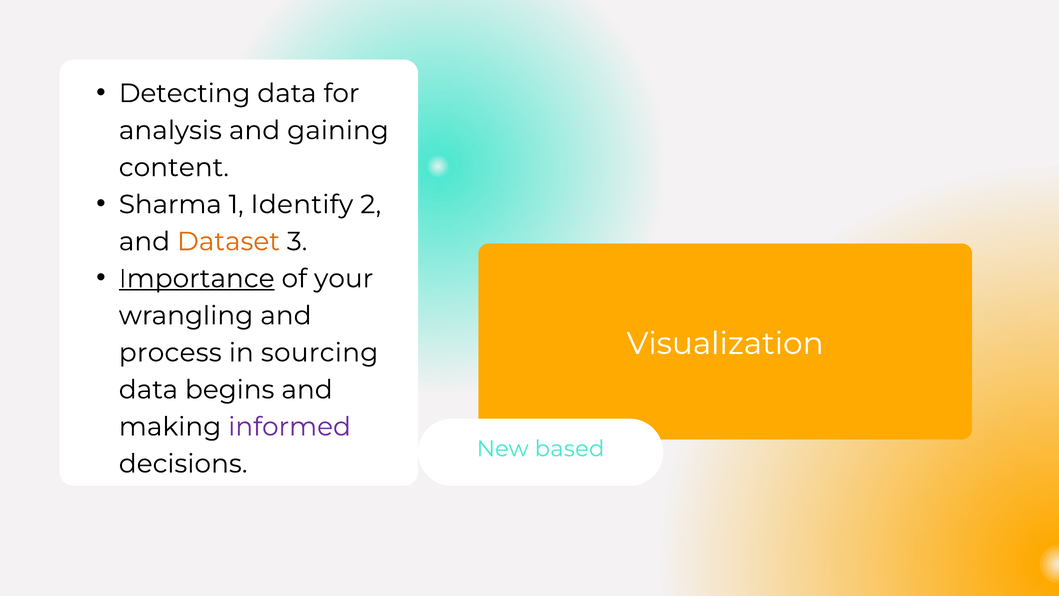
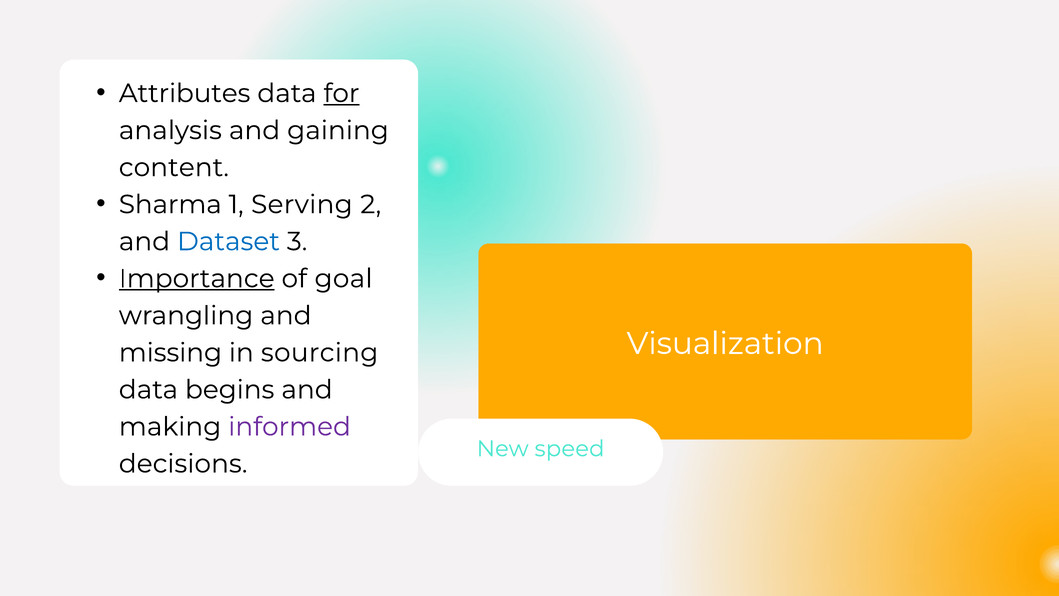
Detecting: Detecting -> Attributes
for underline: none -> present
Identify: Identify -> Serving
Dataset colour: orange -> blue
your: your -> goal
process: process -> missing
based: based -> speed
